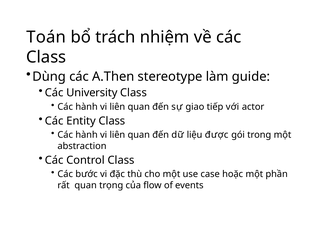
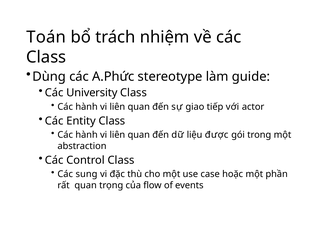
A.Then: A.Then -> A.Phức
bước: bước -> sung
